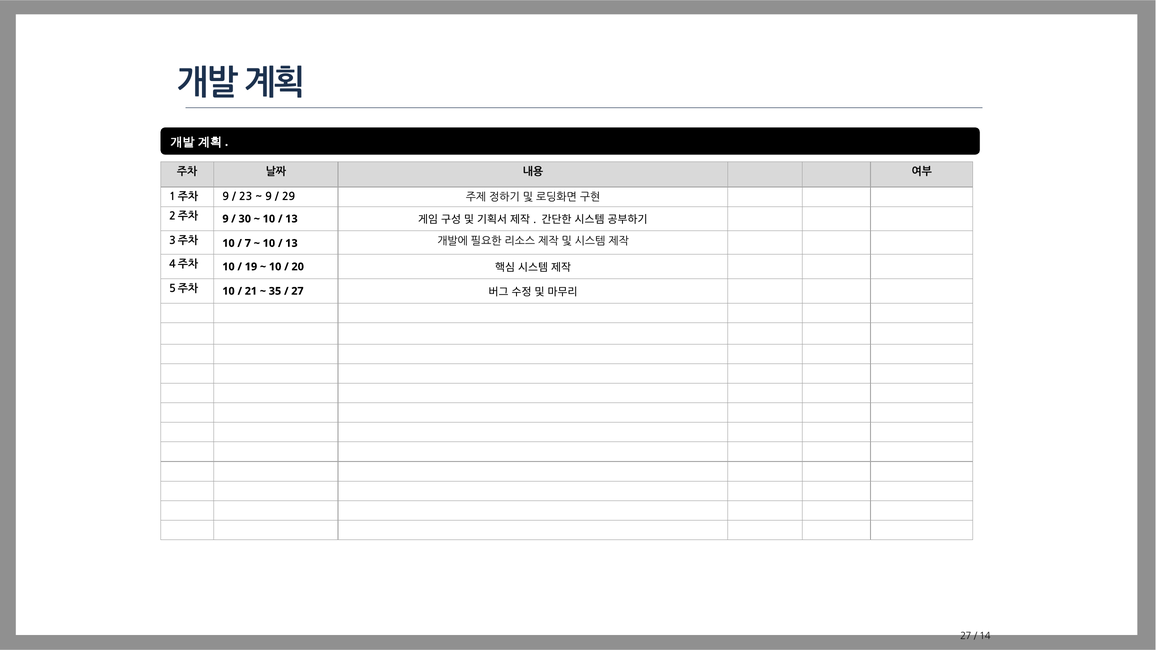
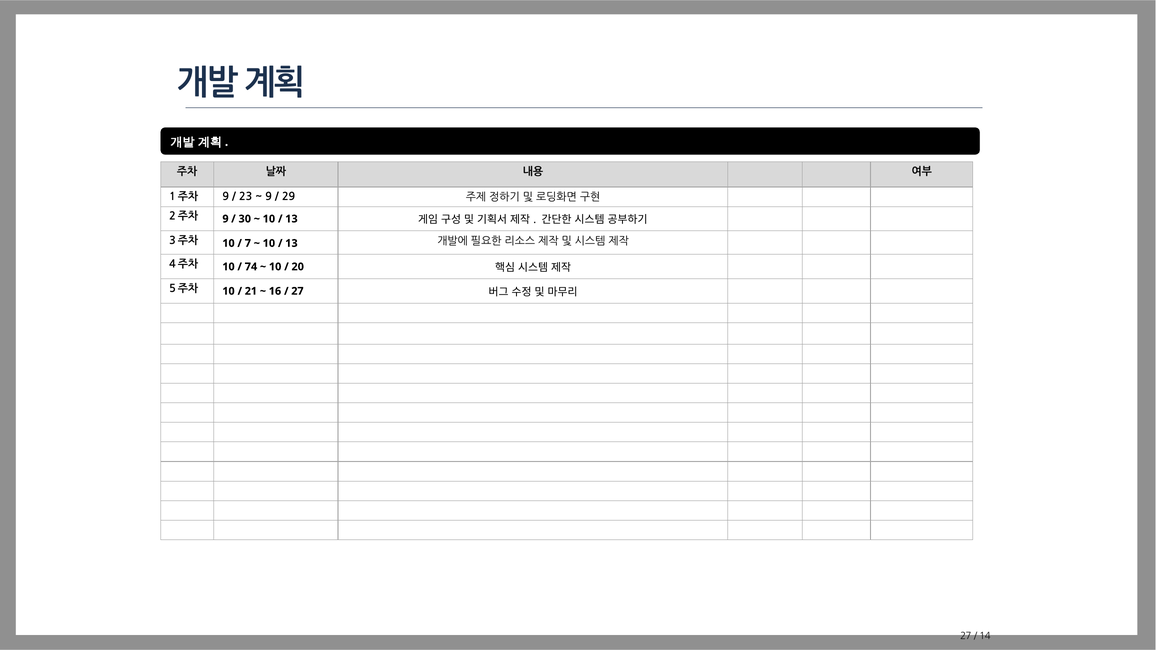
19: 19 -> 74
35: 35 -> 16
